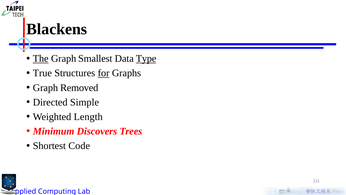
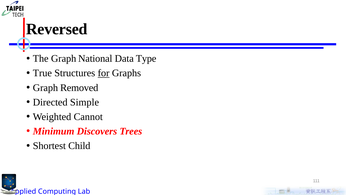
Blackens: Blackens -> Reversed
The underline: present -> none
Smallest: Smallest -> National
Type underline: present -> none
Length: Length -> Cannot
Code: Code -> Child
